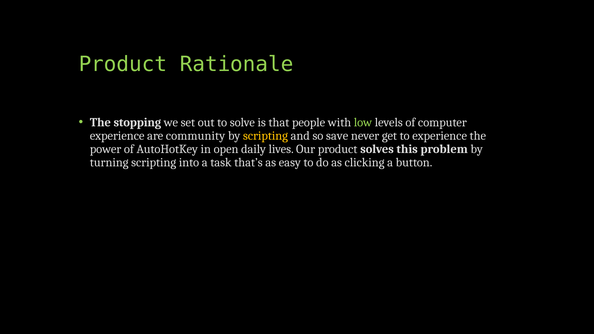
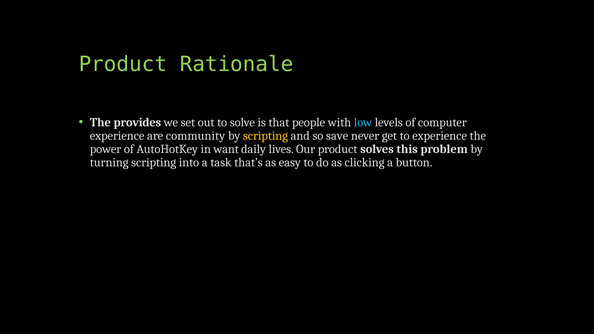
stopping: stopping -> provides
low colour: light green -> light blue
open: open -> want
